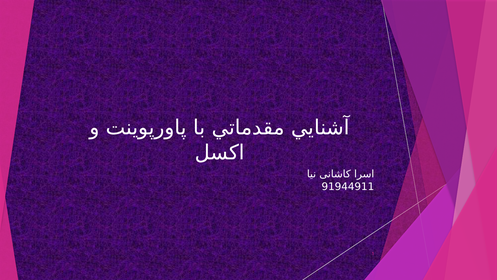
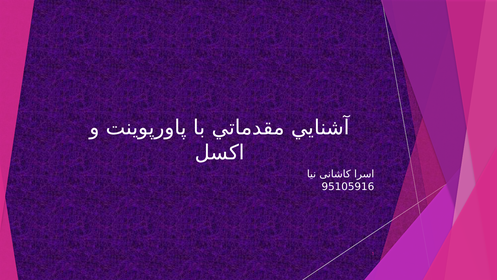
91944911: 91944911 -> 95105916
